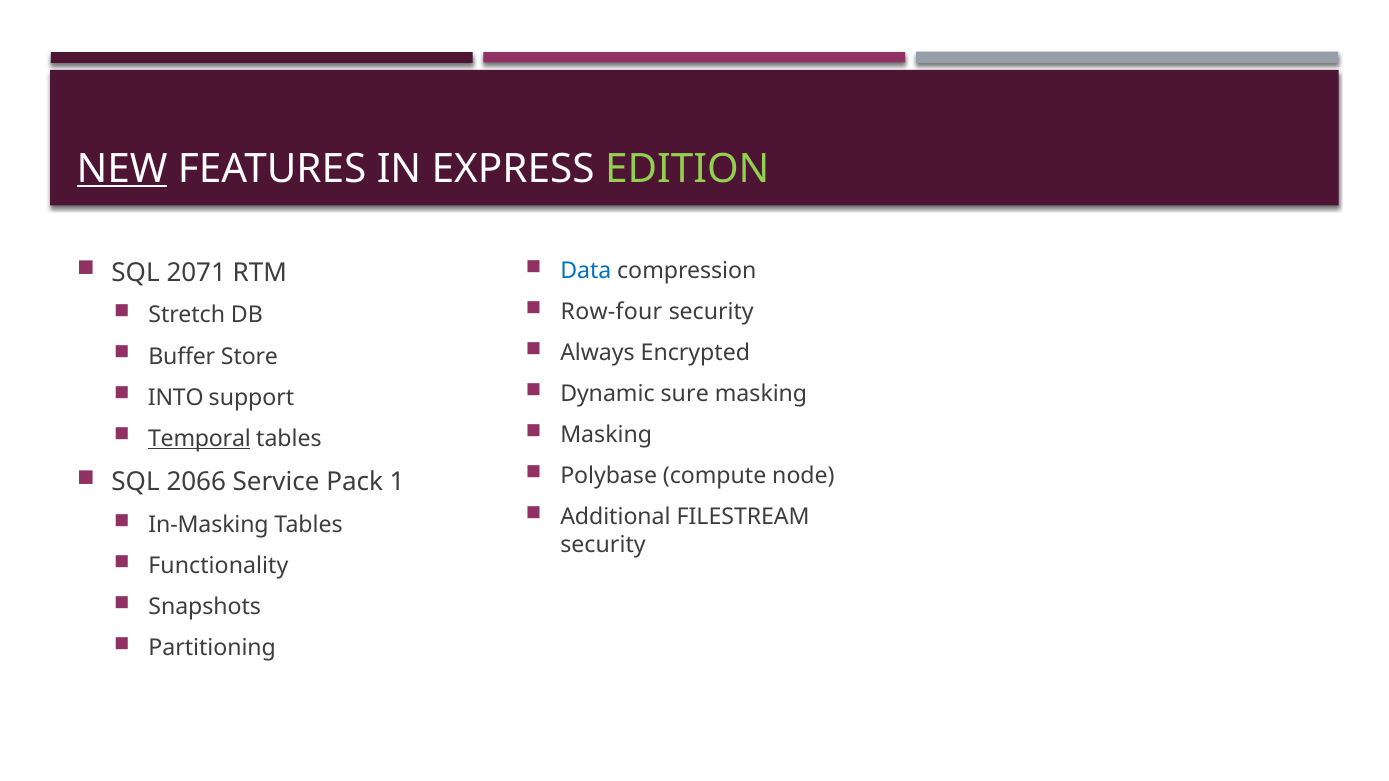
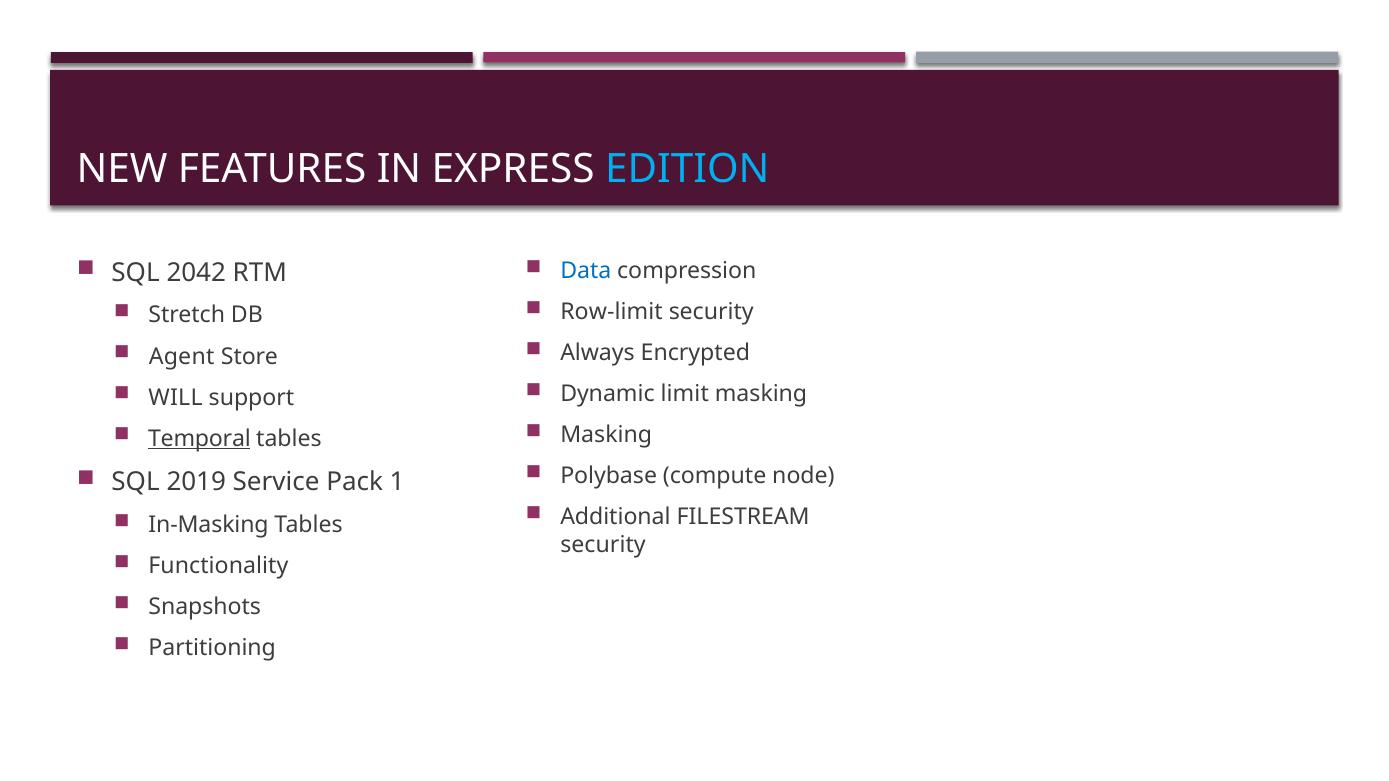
NEW underline: present -> none
EDITION colour: light green -> light blue
2071: 2071 -> 2042
Row-four: Row-four -> Row-limit
Buffer: Buffer -> Agent
sure: sure -> limit
INTO: INTO -> WILL
2066: 2066 -> 2019
